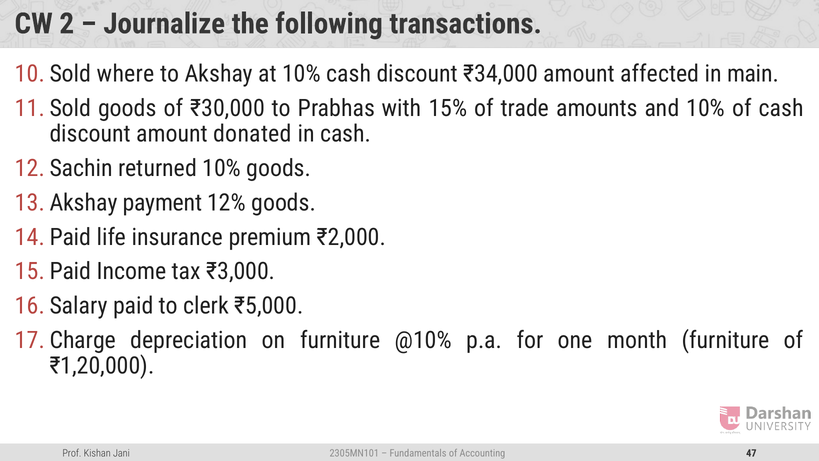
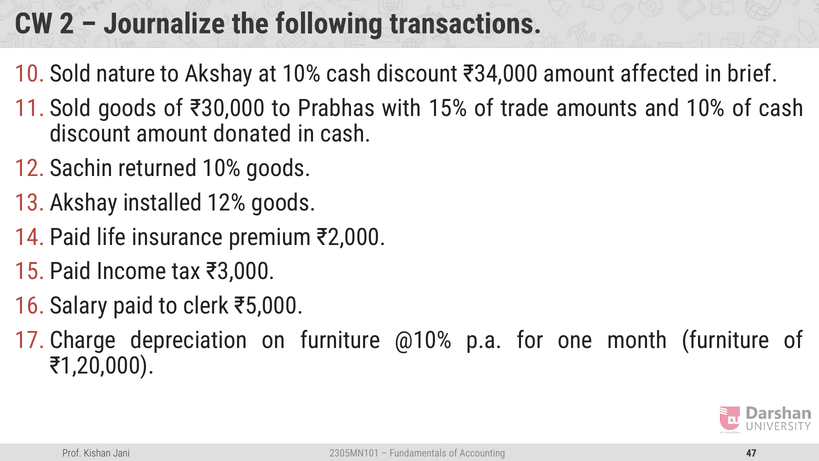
where: where -> nature
main: main -> brief
payment: payment -> installed
